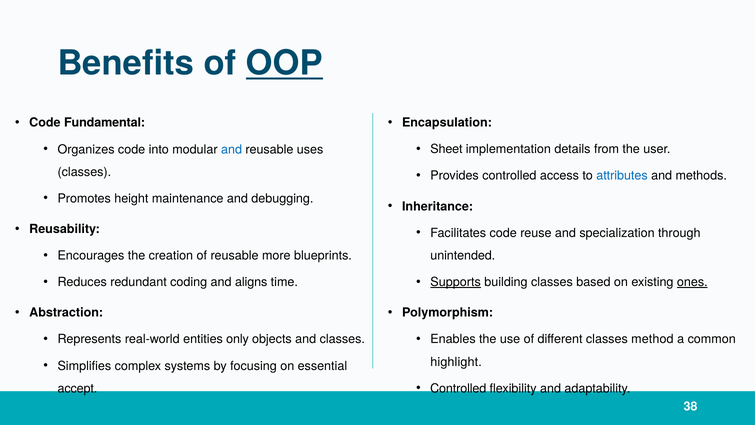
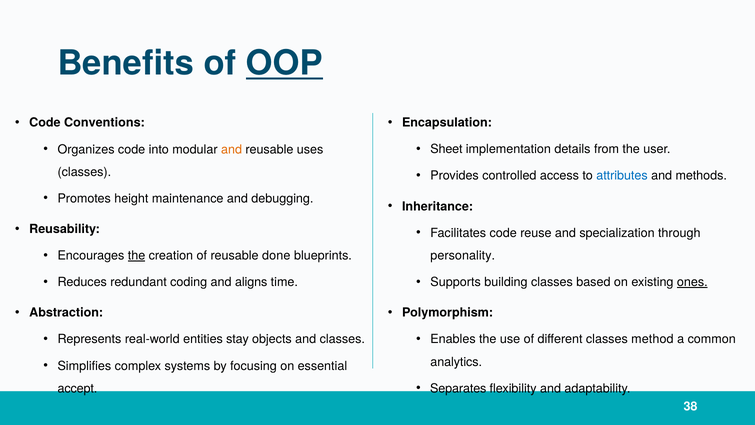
Fundamental: Fundamental -> Conventions
and at (232, 149) colour: blue -> orange
the at (137, 255) underline: none -> present
more: more -> done
unintended: unintended -> personality
Supports underline: present -> none
only: only -> stay
highlight: highlight -> analytics
Controlled at (458, 388): Controlled -> Separates
